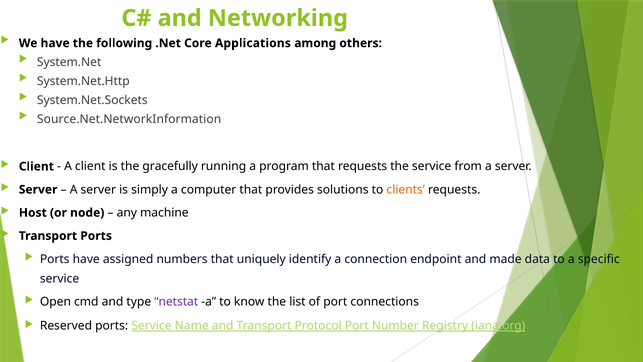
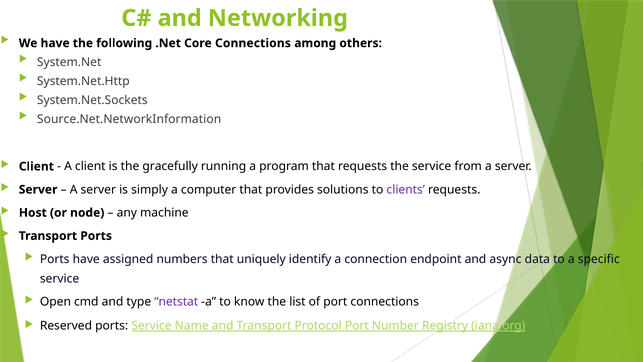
Core Applications: Applications -> Connections
clients colour: orange -> purple
made: made -> async
